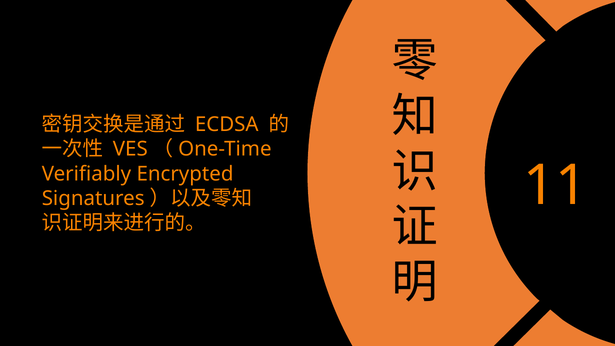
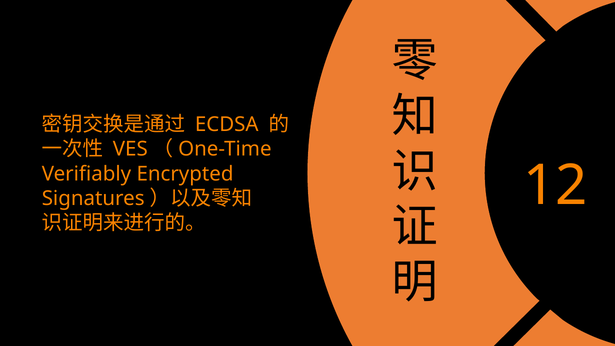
11: 11 -> 12
